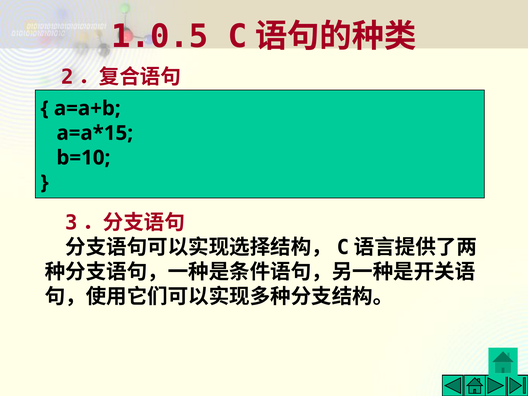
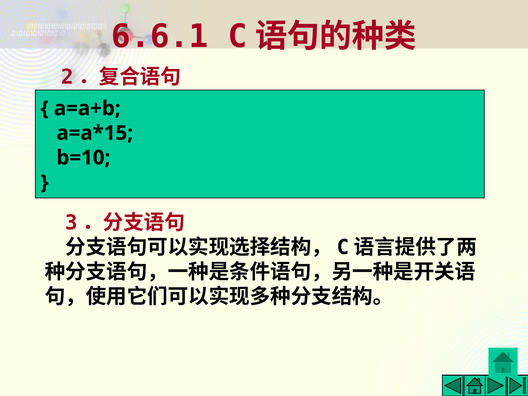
1.0.5: 1.0.5 -> 6.6.1
